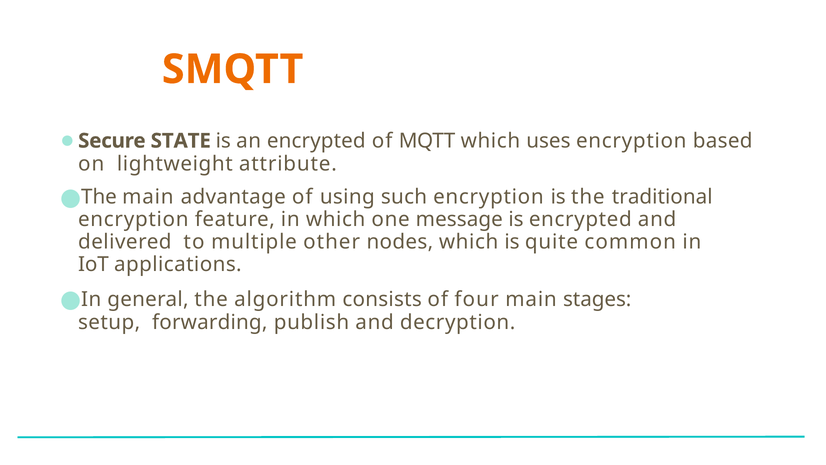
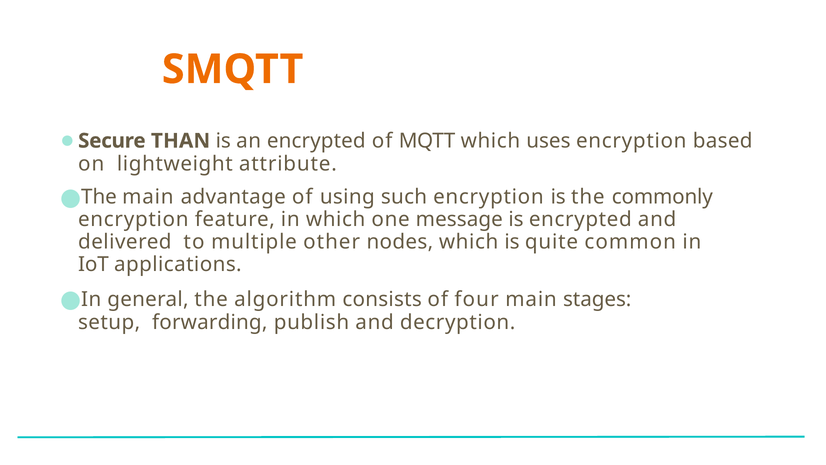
STATE: STATE -> THAN
traditional: traditional -> commonly
